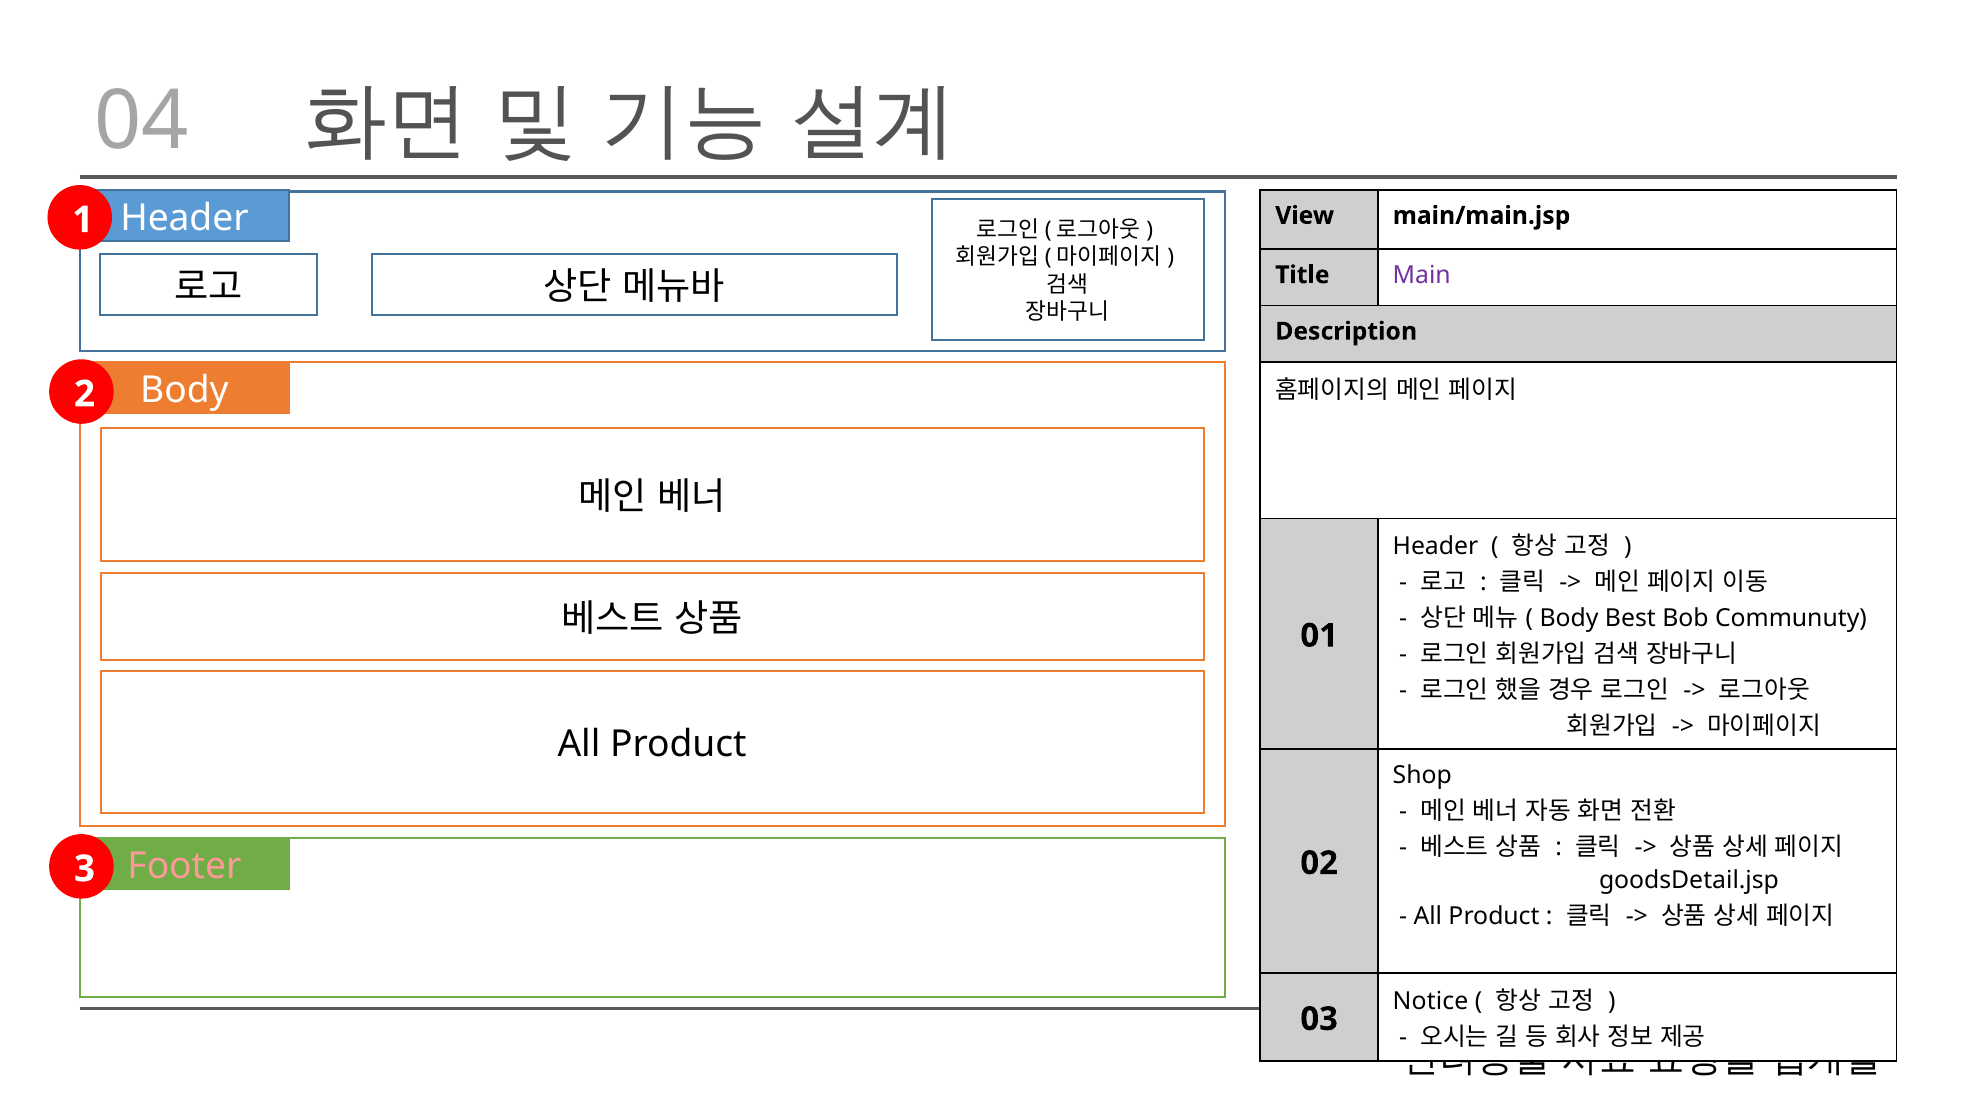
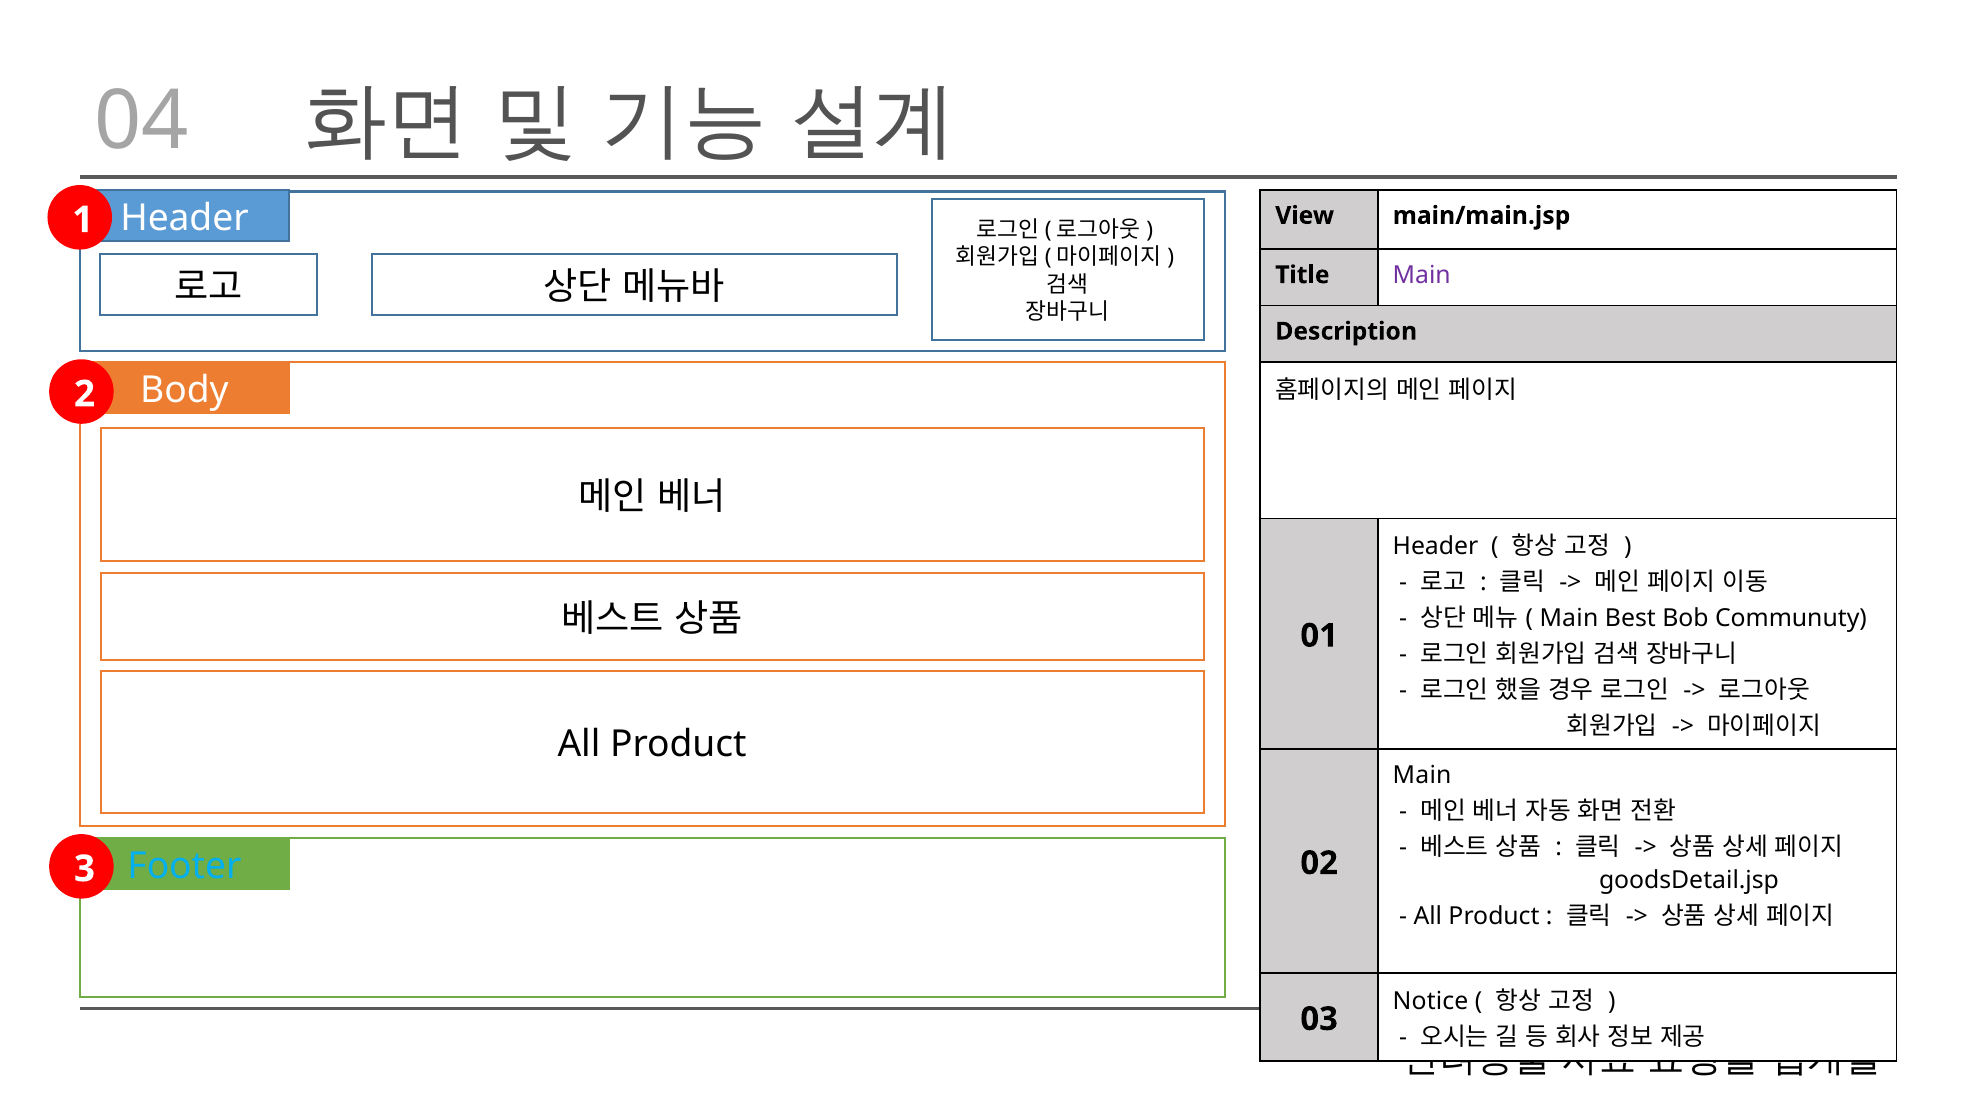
Body at (1569, 618): Body -> Main
Shop at (1422, 775): Shop -> Main
Footer colour: pink -> light blue
